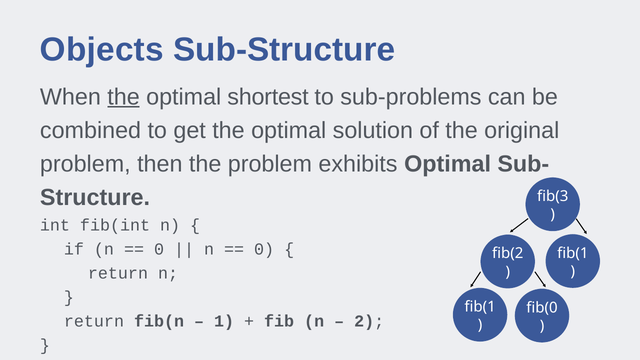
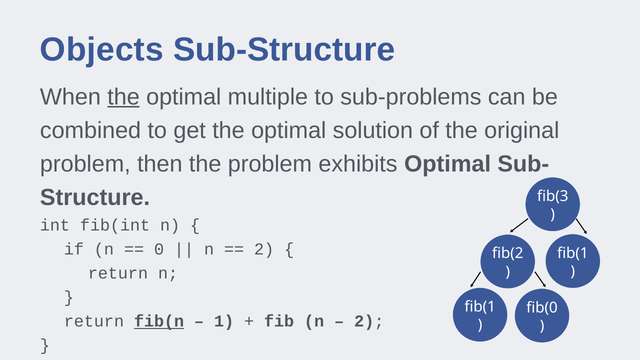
shortest: shortest -> multiple
0 at (264, 249): 0 -> 2
fib(n underline: none -> present
